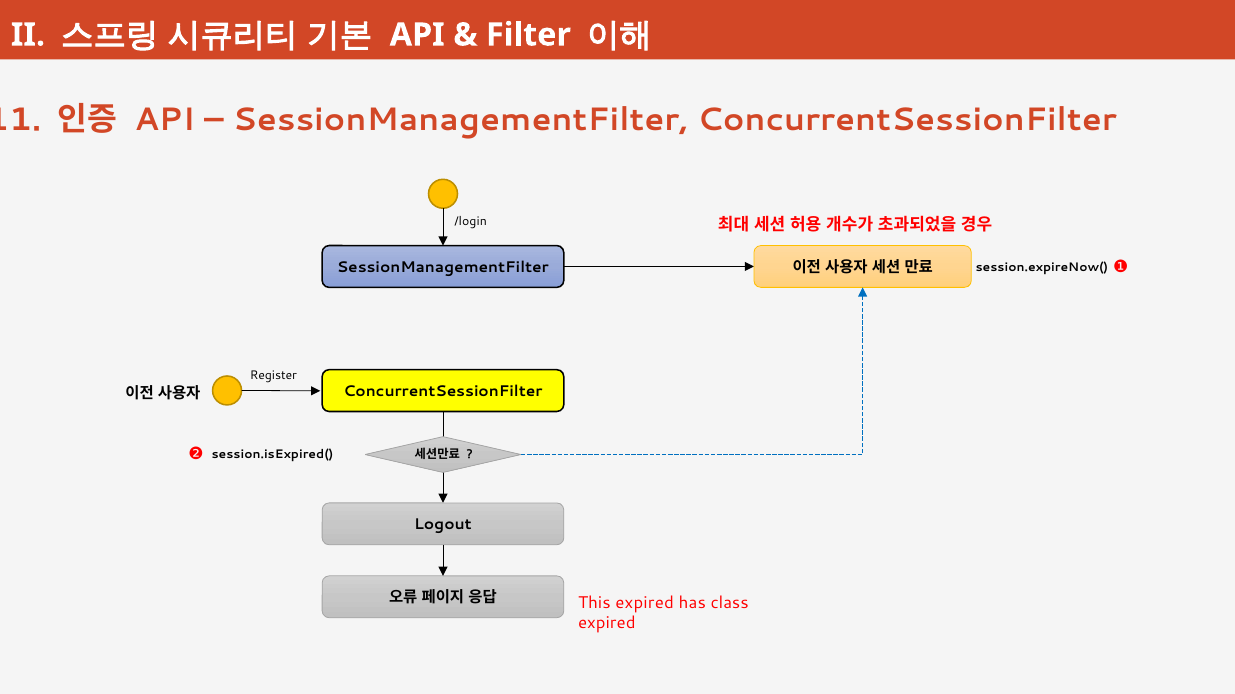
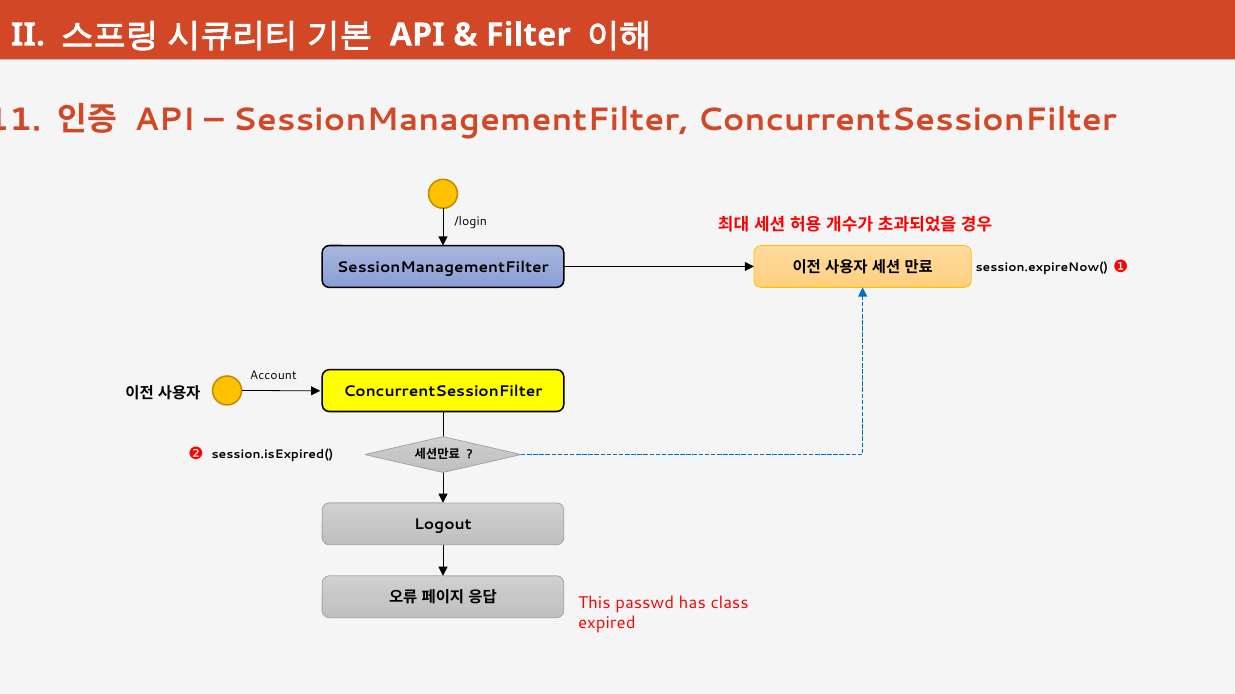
Register: Register -> Account
This expired: expired -> passwd
